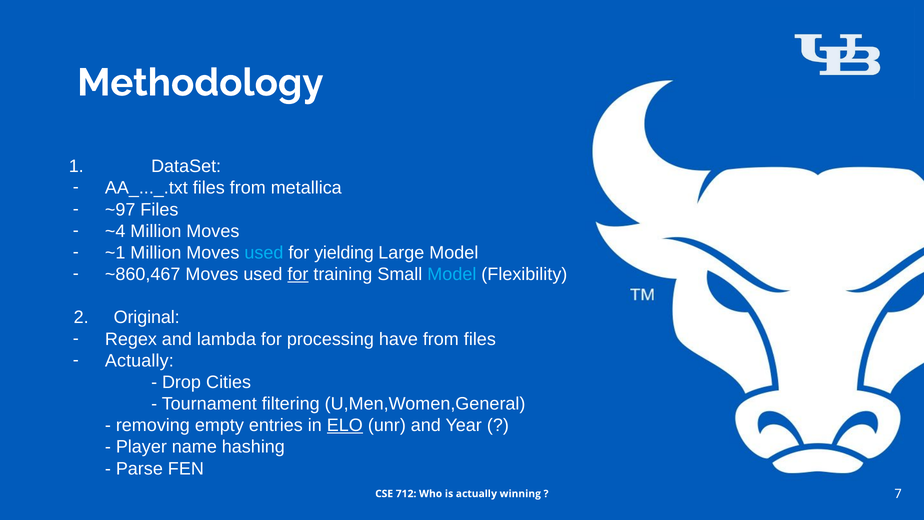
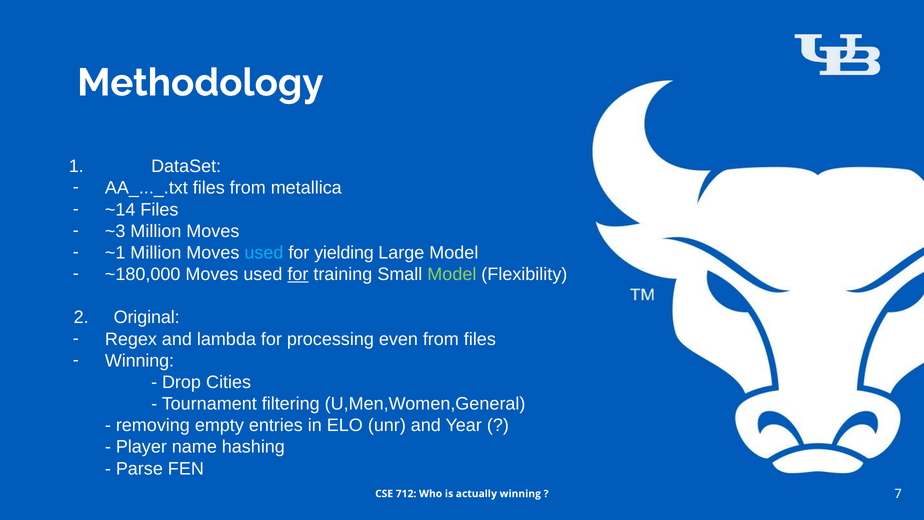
~97: ~97 -> ~14
~4: ~4 -> ~3
~860,467: ~860,467 -> ~180,000
Model at (452, 274) colour: light blue -> light green
have: have -> even
Actually at (139, 361): Actually -> Winning
ELO underline: present -> none
